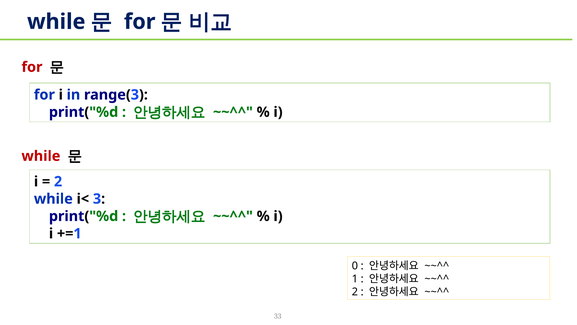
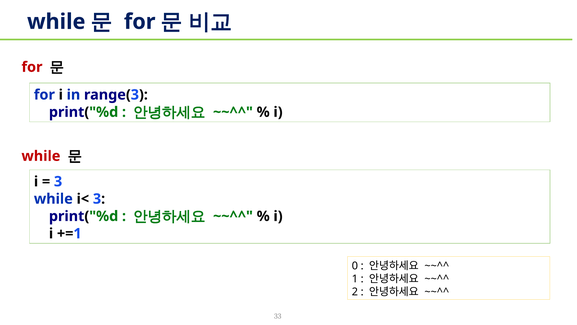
2 at (58, 181): 2 -> 3
